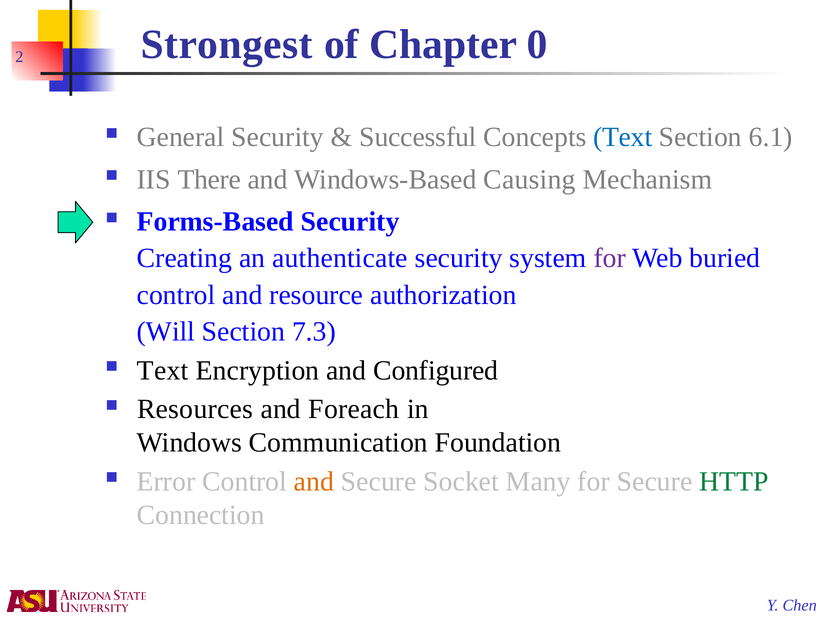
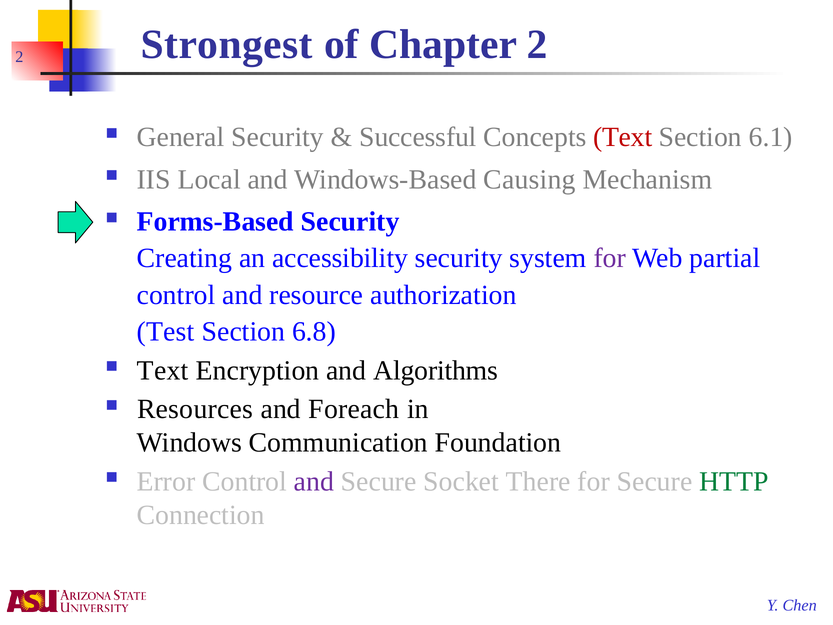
Chapter 0: 0 -> 2
Text at (623, 137) colour: blue -> red
There: There -> Local
authenticate: authenticate -> accessibility
buried: buried -> partial
Will: Will -> Test
7.3: 7.3 -> 6.8
Configured: Configured -> Algorithms
and at (314, 481) colour: orange -> purple
Many: Many -> There
